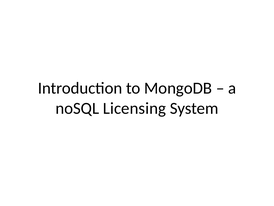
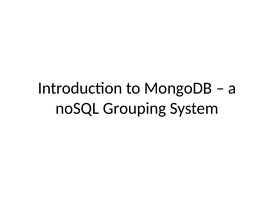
Licensing: Licensing -> Grouping
